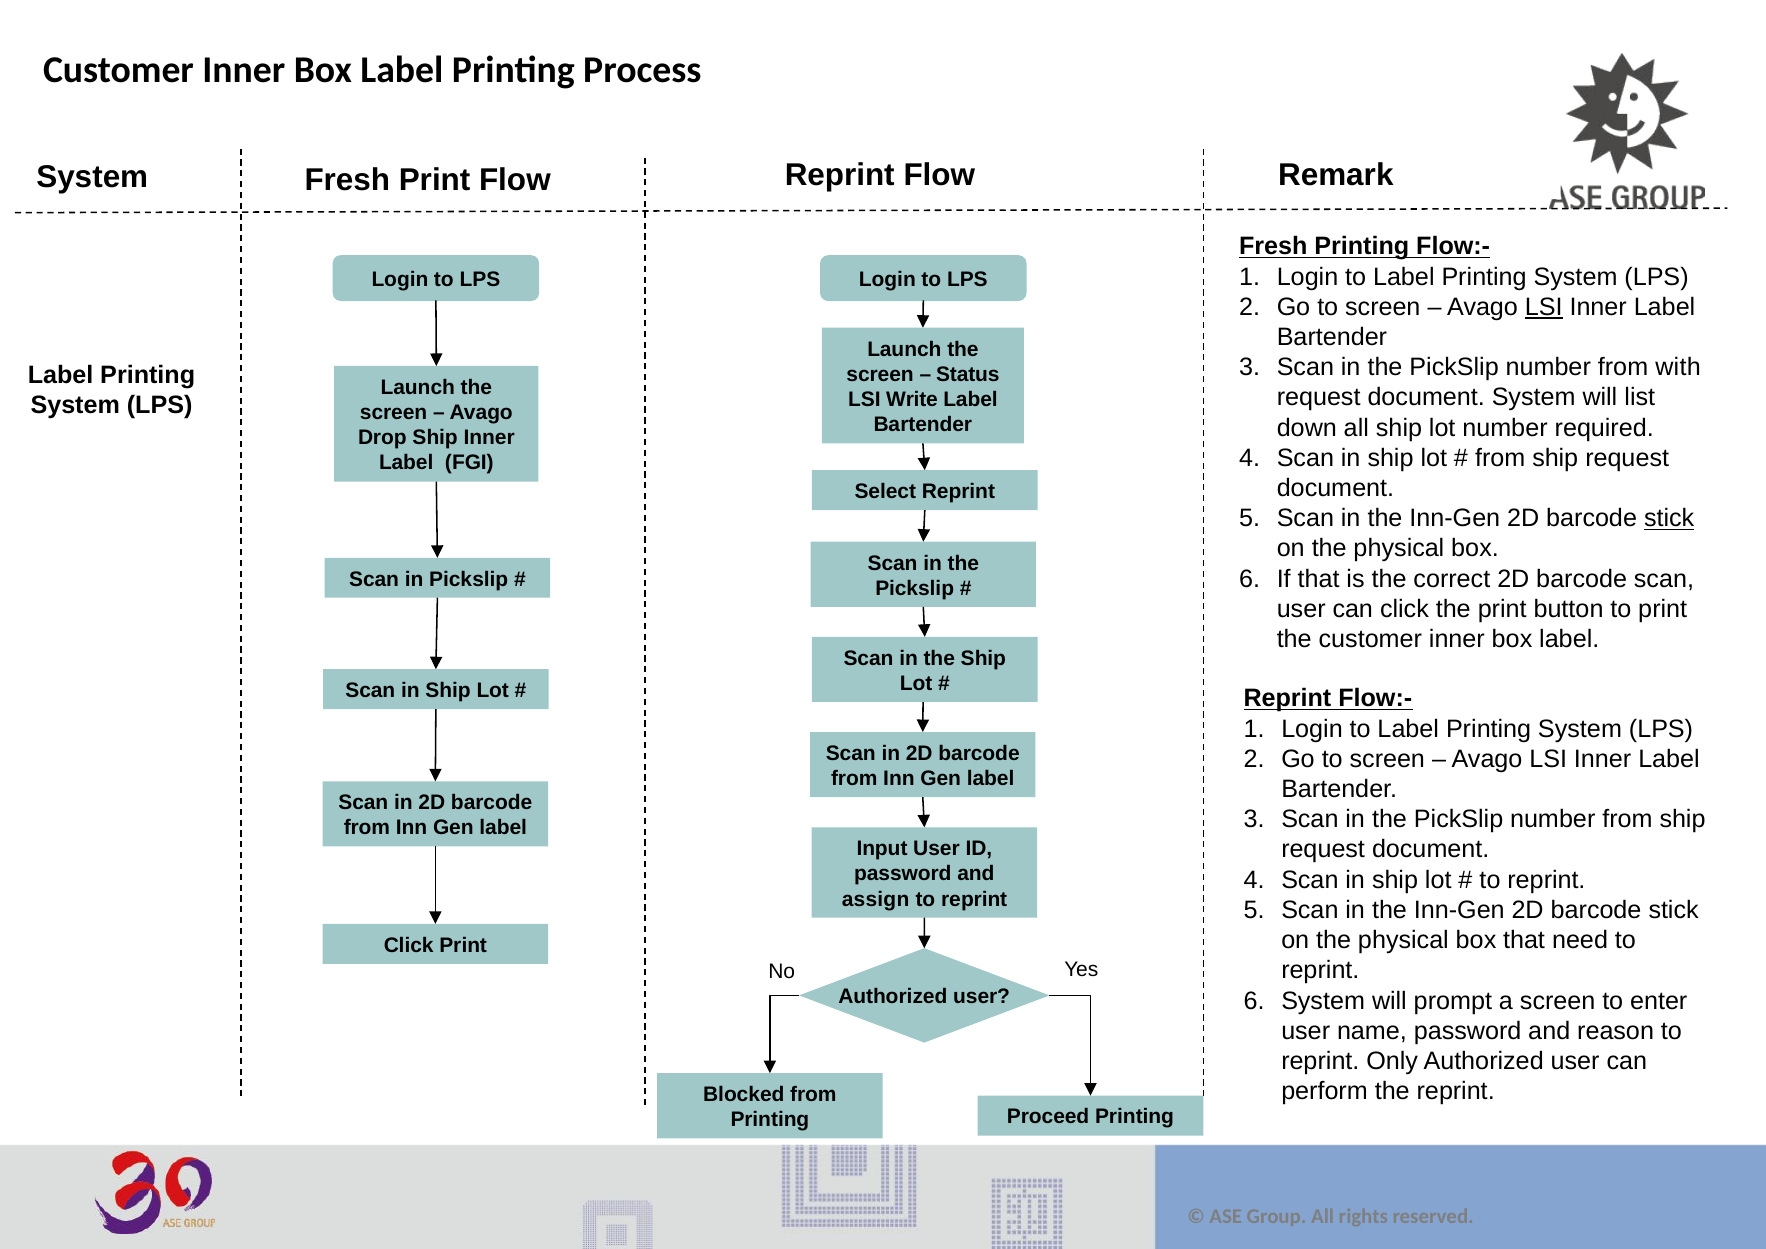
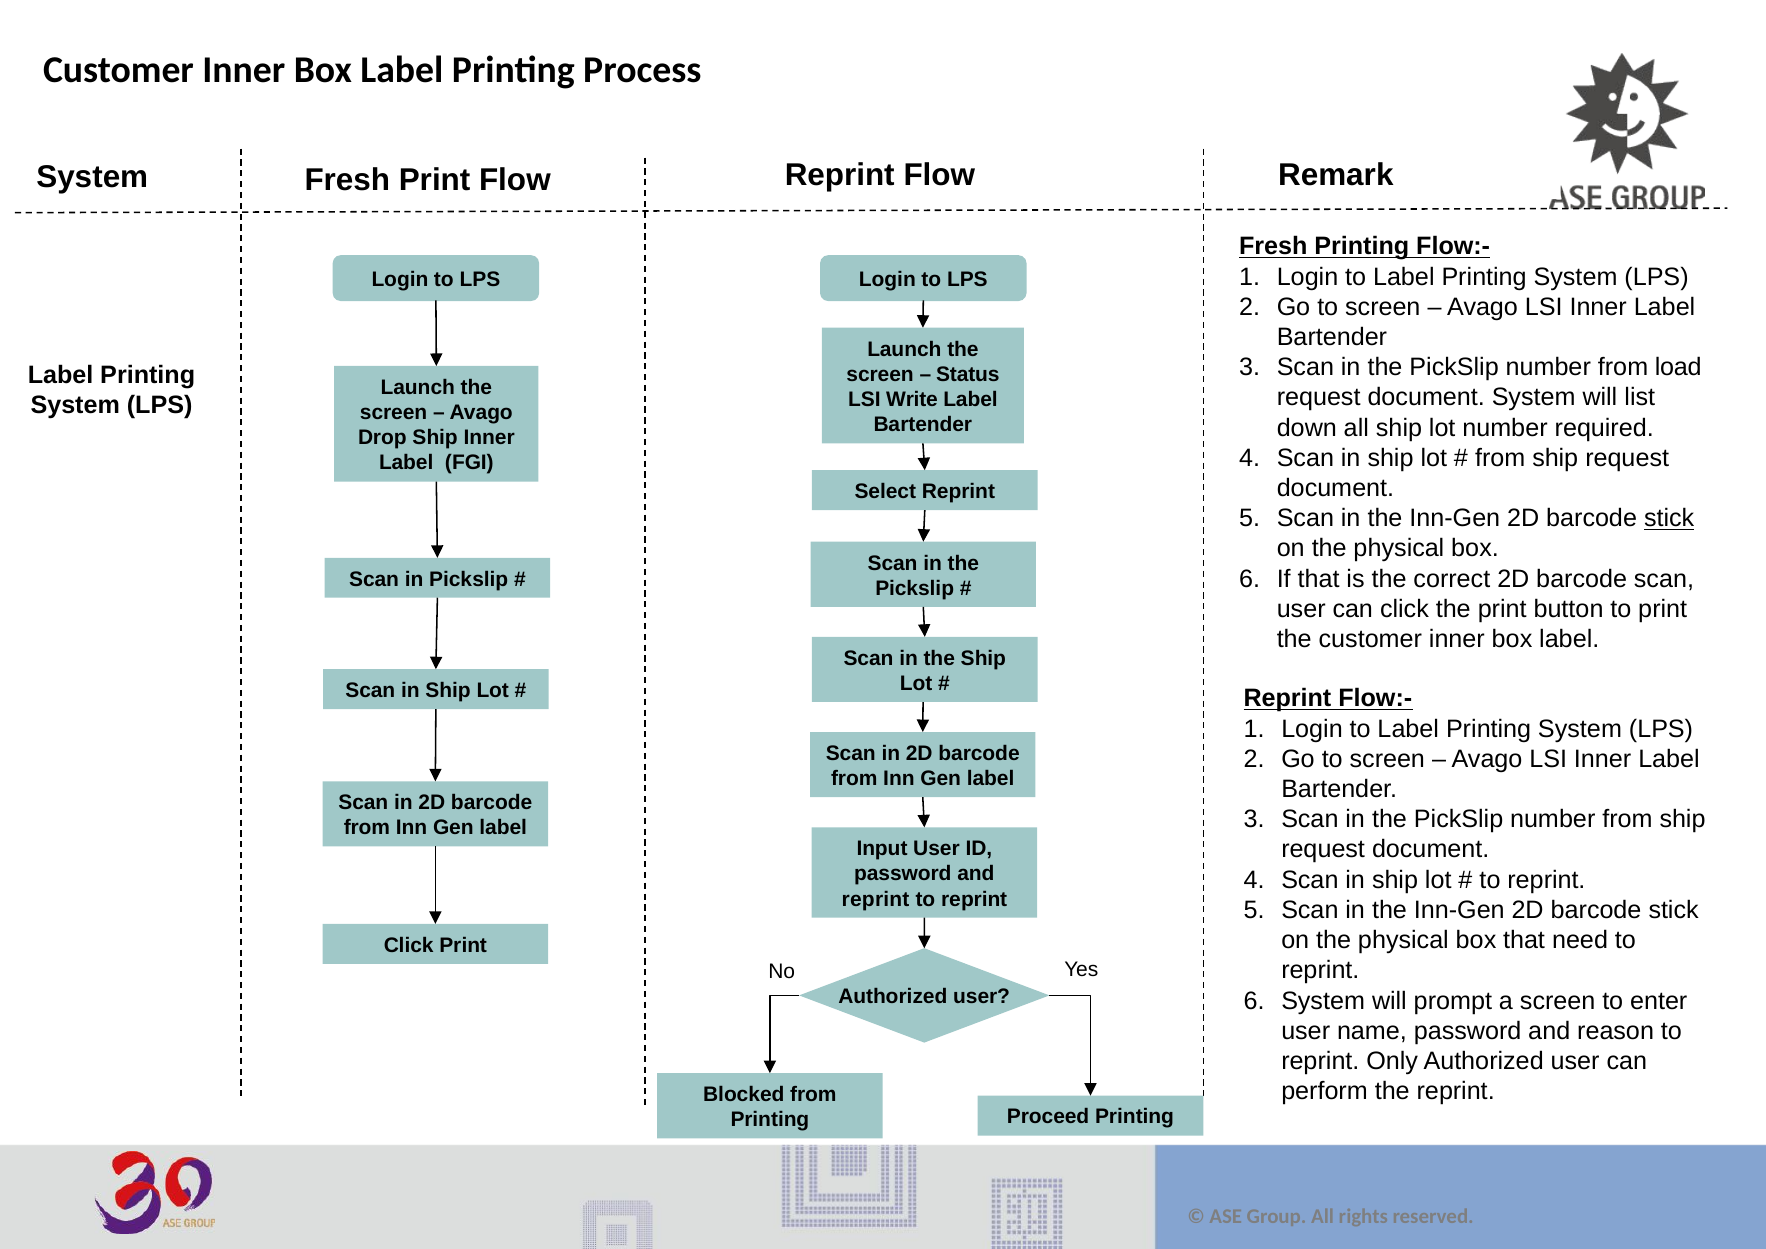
LSI at (1544, 307) underline: present -> none
with: with -> load
assign at (876, 899): assign -> reprint
